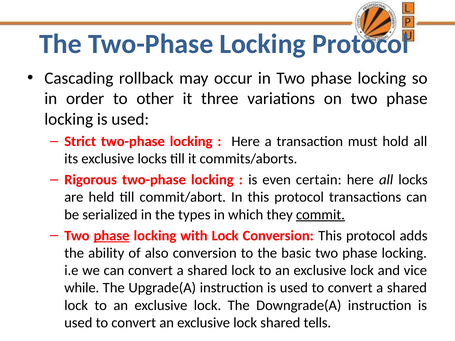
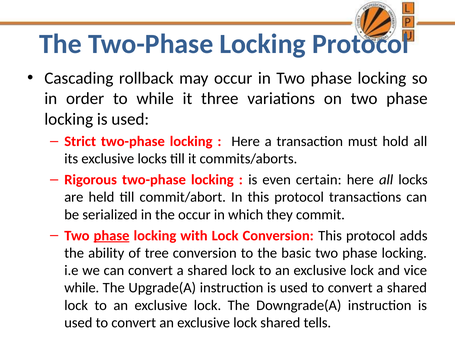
to other: other -> while
the types: types -> occur
commit underline: present -> none
also: also -> tree
